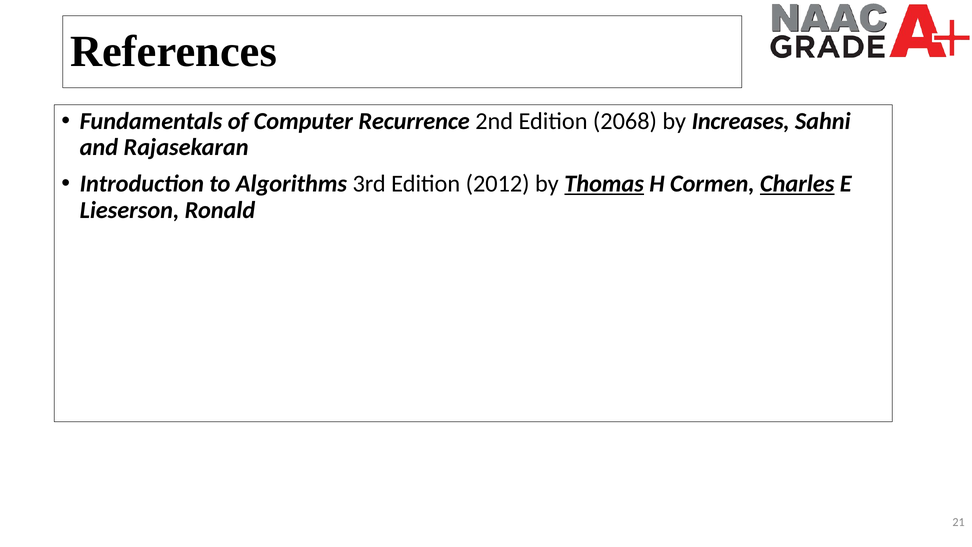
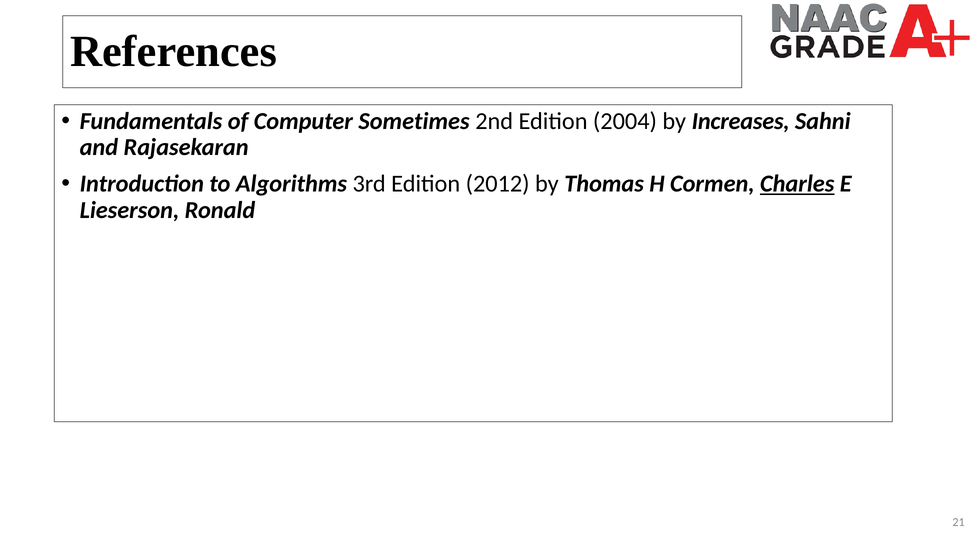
Recurrence: Recurrence -> Sometimes
2068: 2068 -> 2004
Thomas underline: present -> none
